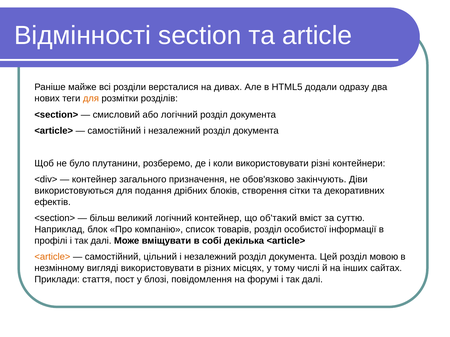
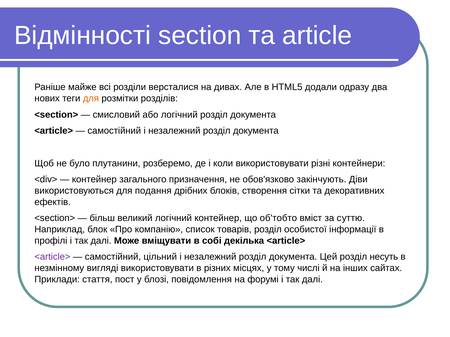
об'такий: об'такий -> об'тобто
<article> at (52, 257) colour: orange -> purple
мовою: мовою -> несуть
